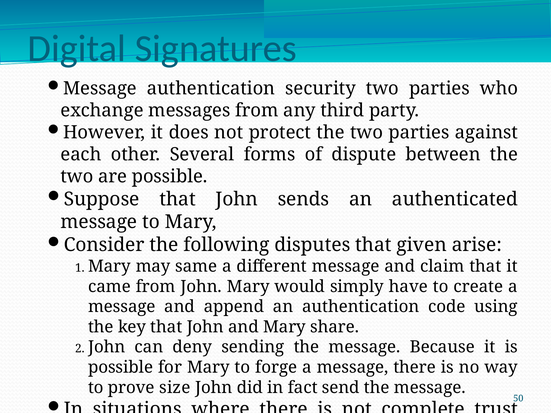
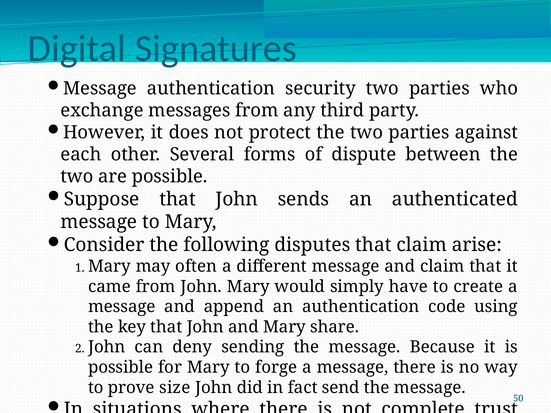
that given: given -> claim
same: same -> often
